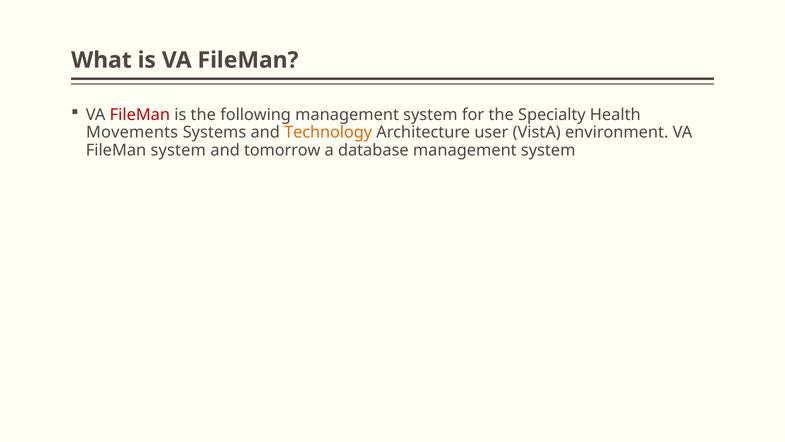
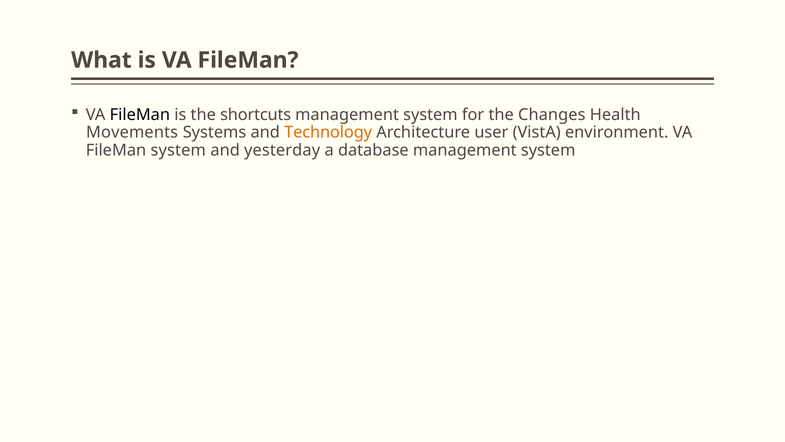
FileMan at (140, 115) colour: red -> black
following: following -> shortcuts
Specialty: Specialty -> Changes
tomorrow: tomorrow -> yesterday
